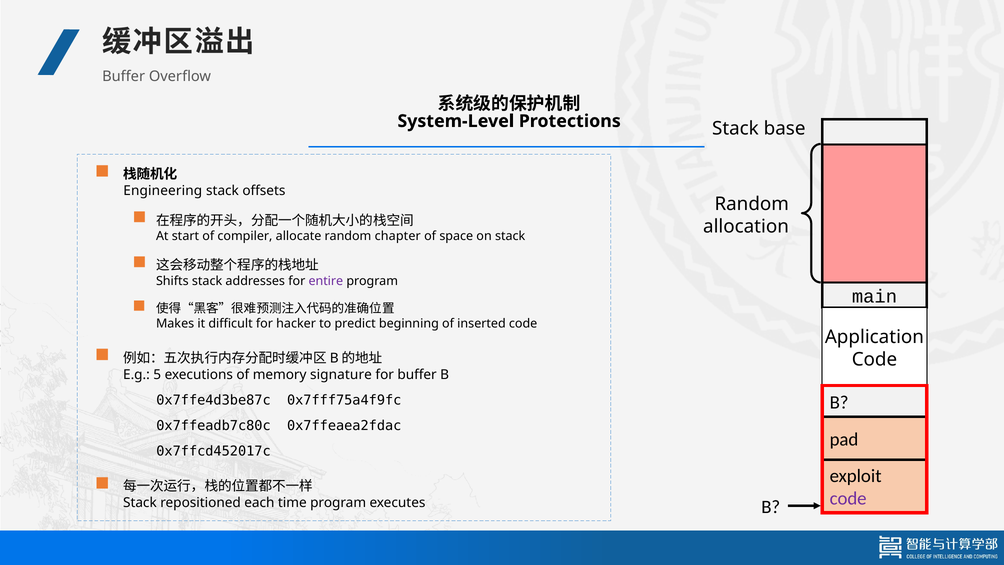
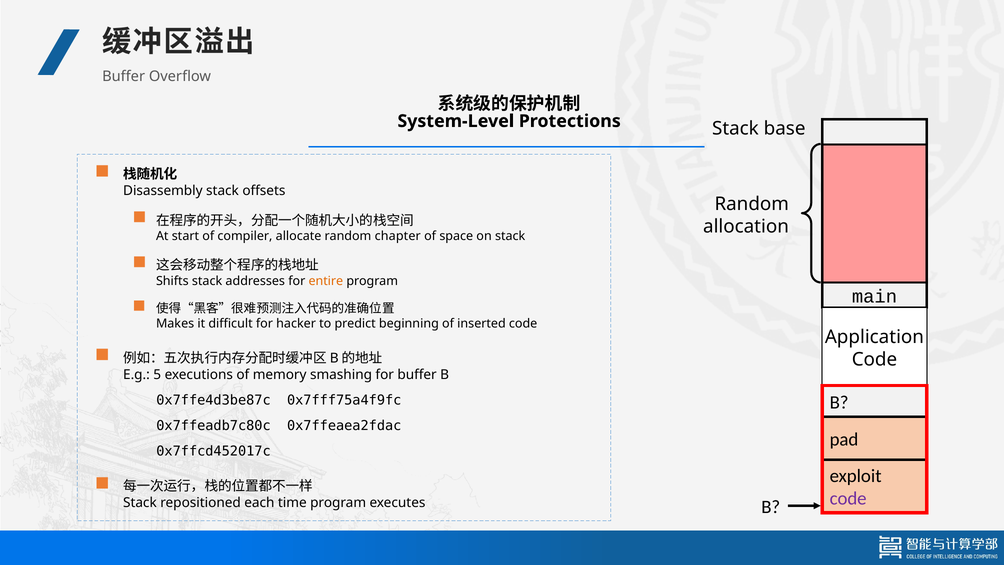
Engineering: Engineering -> Disassembly
entire colour: purple -> orange
signature: signature -> smashing
